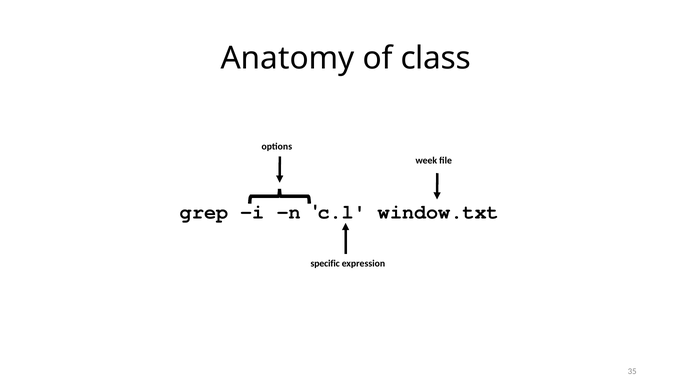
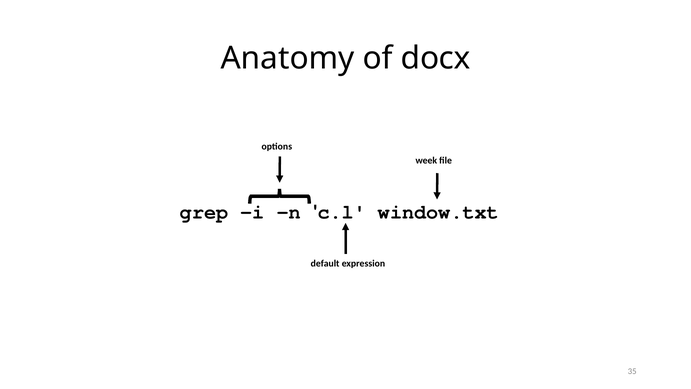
class: class -> docx
specific: specific -> default
